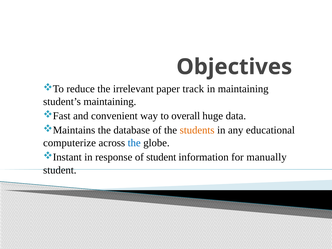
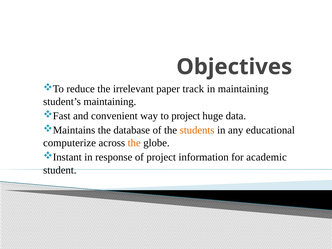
to overall: overall -> project
the at (134, 143) colour: blue -> orange
of student: student -> project
manually: manually -> academic
